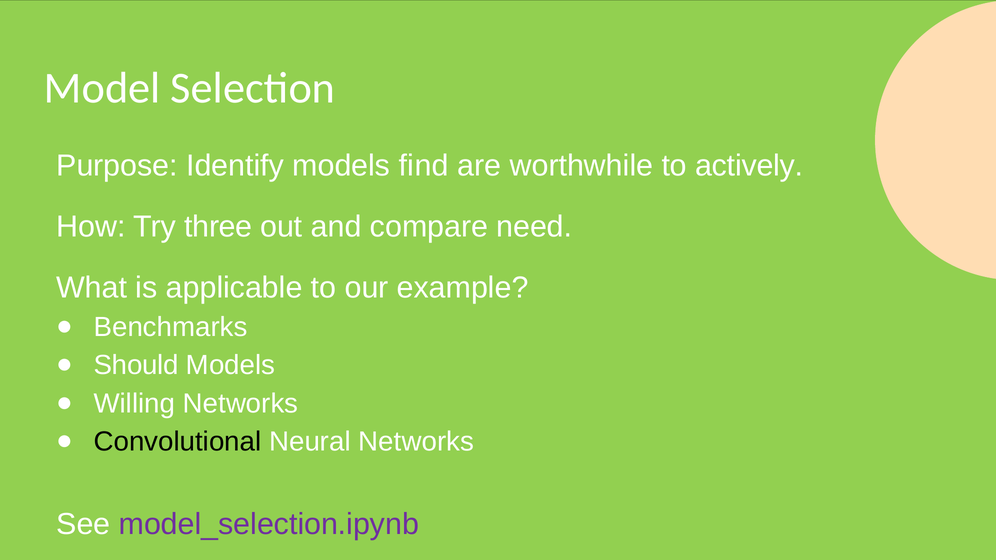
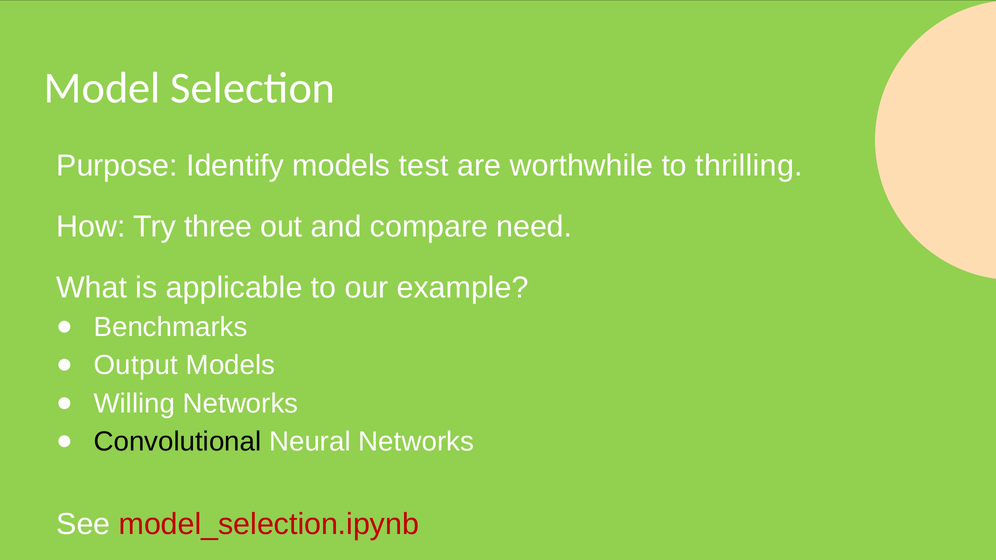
find: find -> test
actively: actively -> thrilling
Should: Should -> Output
model_selection.ipynb colour: purple -> red
